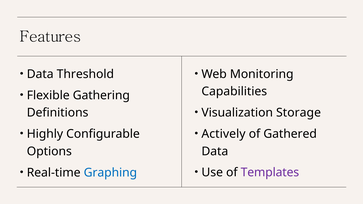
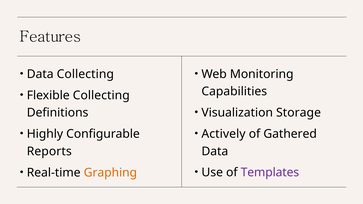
Data Threshold: Threshold -> Collecting
Flexible Gathering: Gathering -> Collecting
Options: Options -> Reports
Graphing colour: blue -> orange
